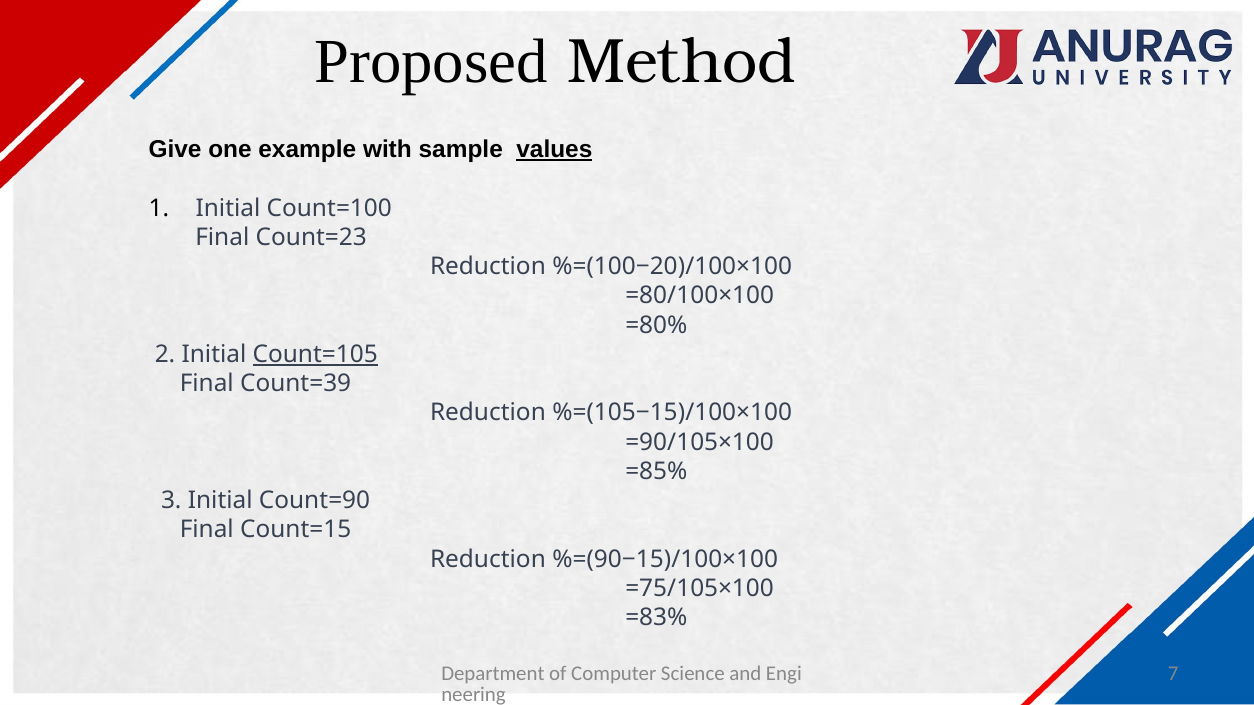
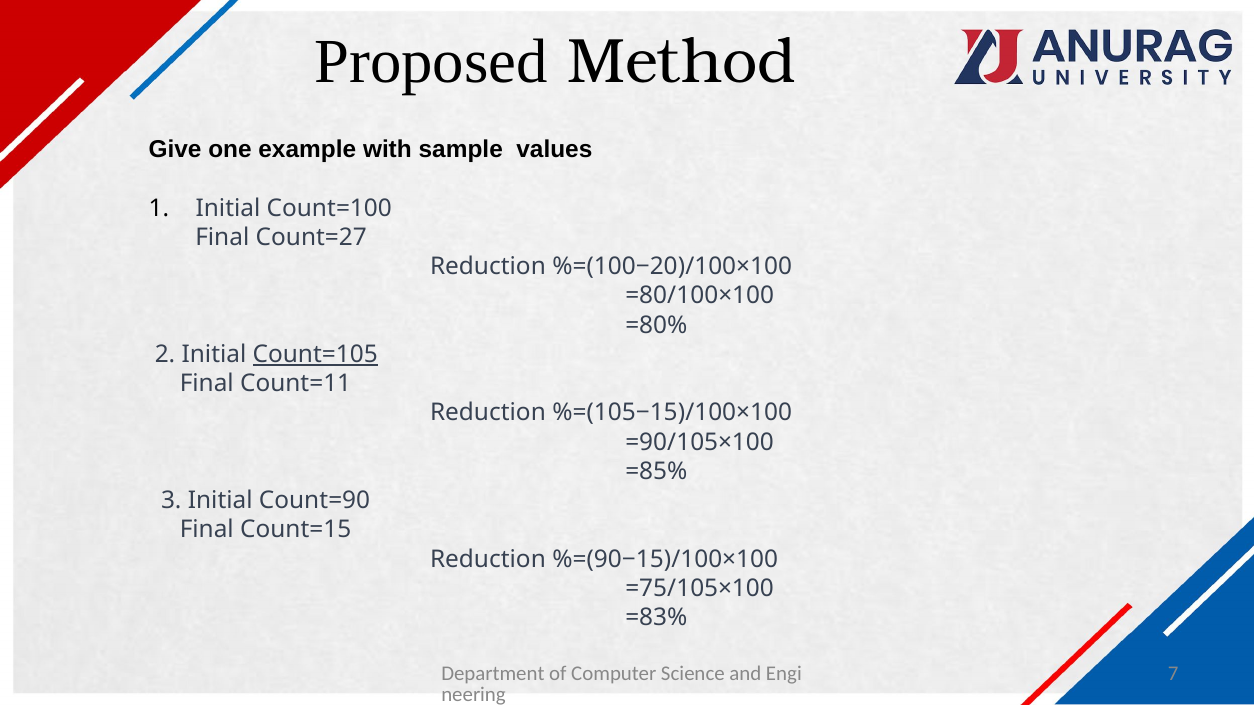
values underline: present -> none
Count=23: Count=23 -> Count=27
Count=39: Count=39 -> Count=11
